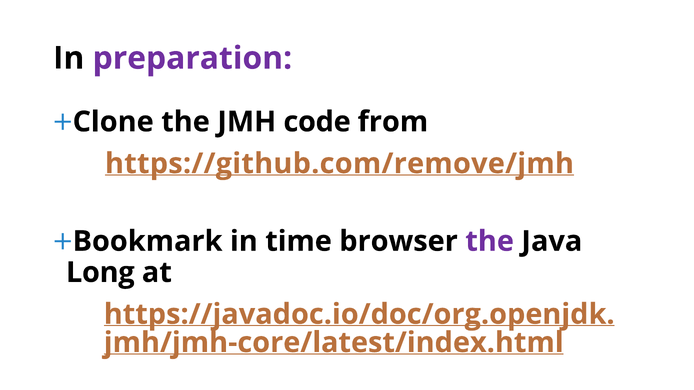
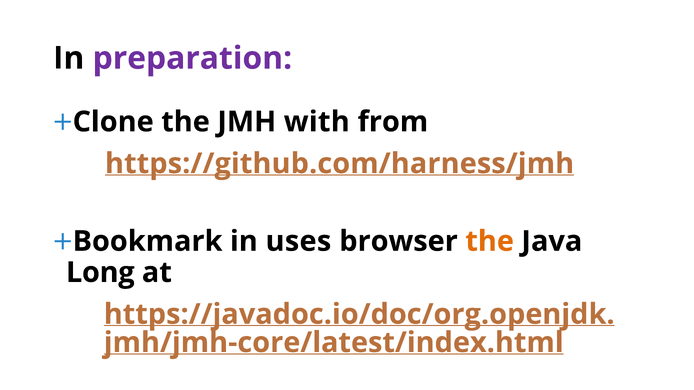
code: code -> with
https://github.com/remove/jmh: https://github.com/remove/jmh -> https://github.com/harness/jmh
time: time -> uses
the at (490, 241) colour: purple -> orange
